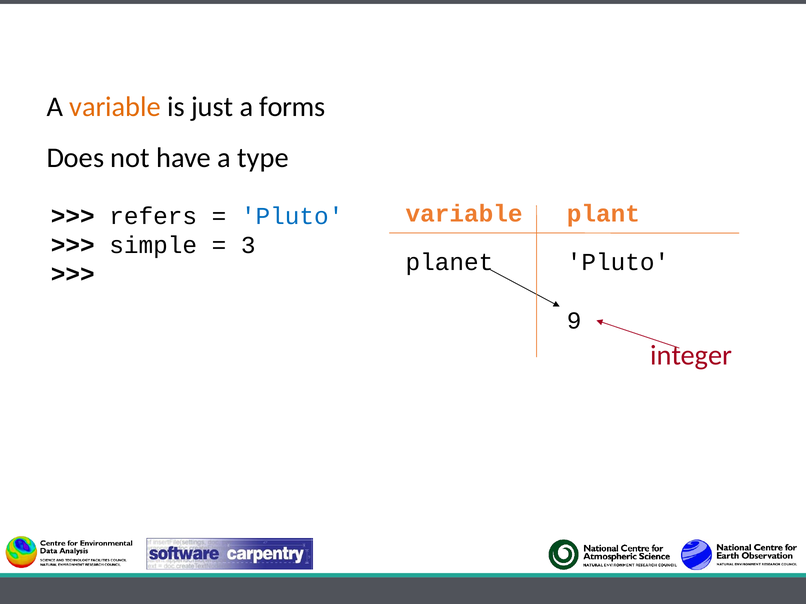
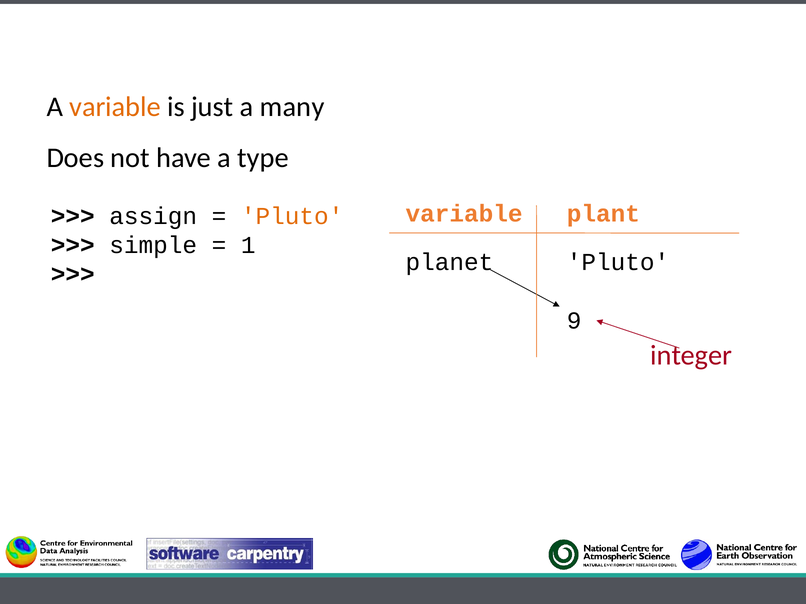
forms: forms -> many
refers: refers -> assign
Pluto at (292, 216) colour: blue -> orange
3: 3 -> 1
